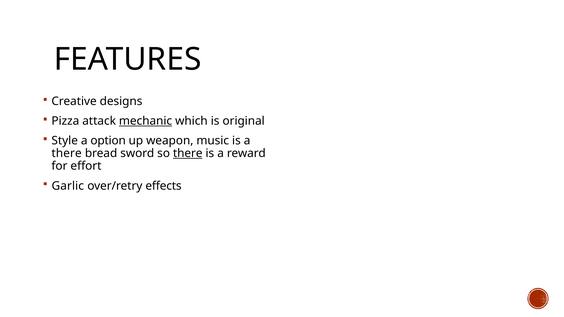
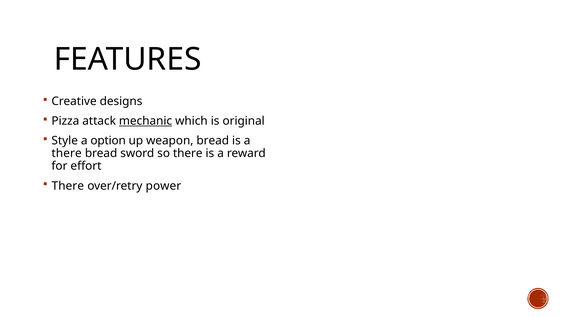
weapon music: music -> bread
there at (188, 154) underline: present -> none
Garlic at (68, 186): Garlic -> There
effects: effects -> power
